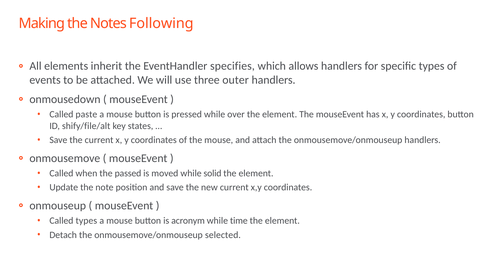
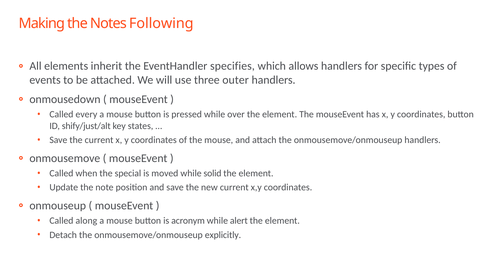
paste: paste -> every
shify/file/alt: shify/file/alt -> shify/just/alt
passed: passed -> special
Called types: types -> along
time: time -> alert
selected: selected -> explicitly
